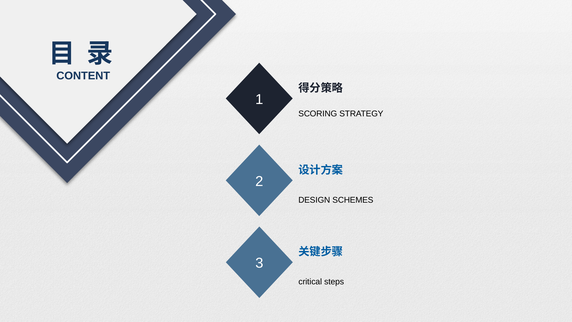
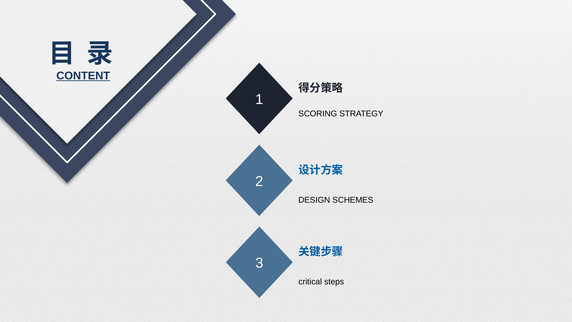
CONTENT underline: none -> present
